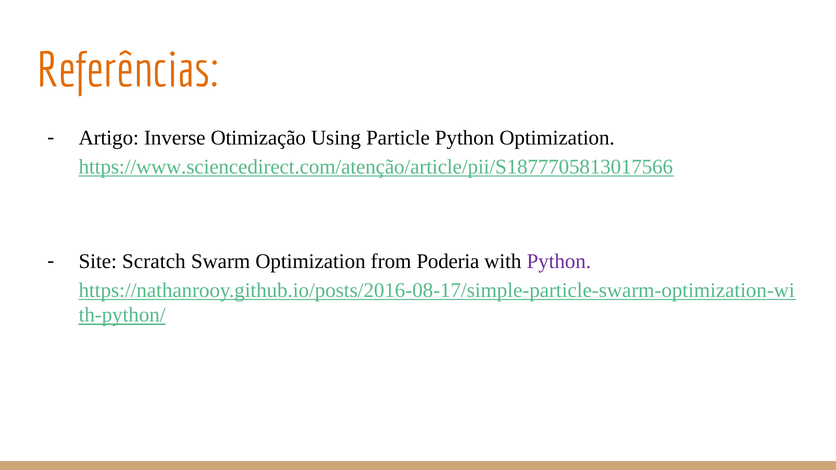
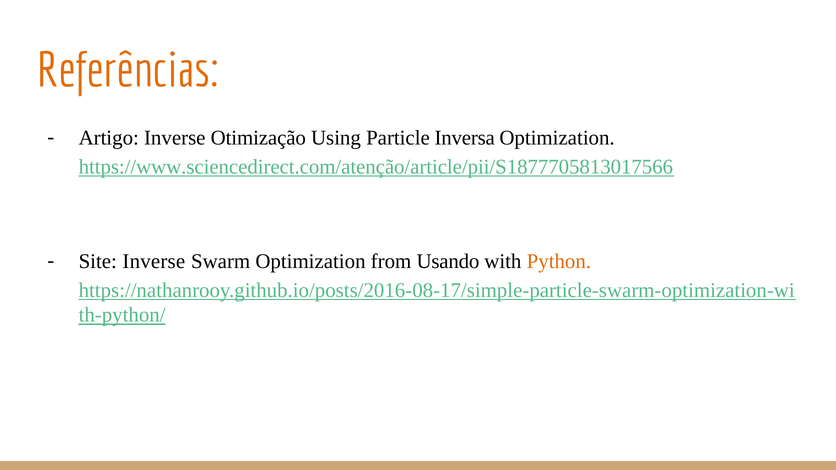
Particle Python: Python -> Inversa
Site Scratch: Scratch -> Inverse
Poderia: Poderia -> Usando
Python at (559, 262) colour: purple -> orange
